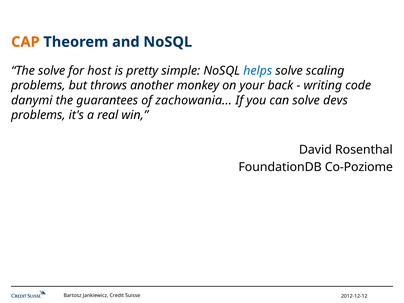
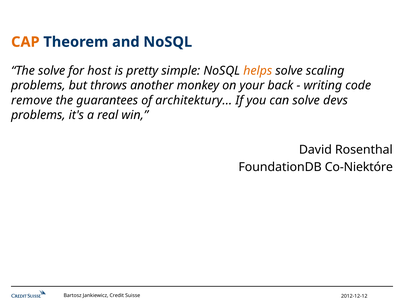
helps colour: blue -> orange
danymi: danymi -> remove
zachowania: zachowania -> architektury
Co-Poziome: Co-Poziome -> Co-Niektóre
